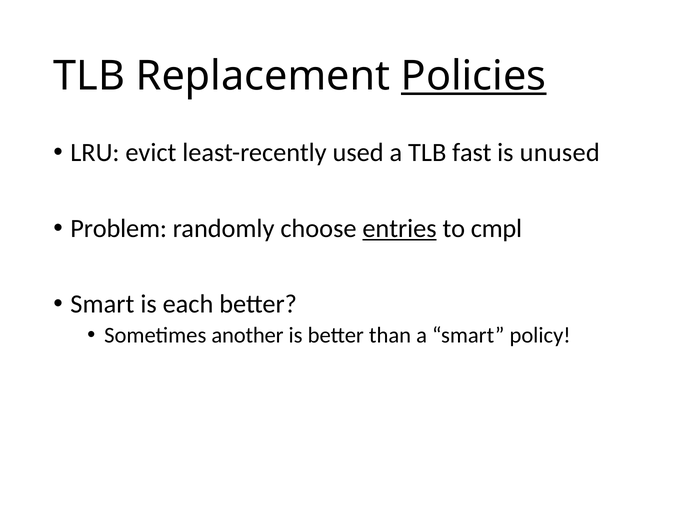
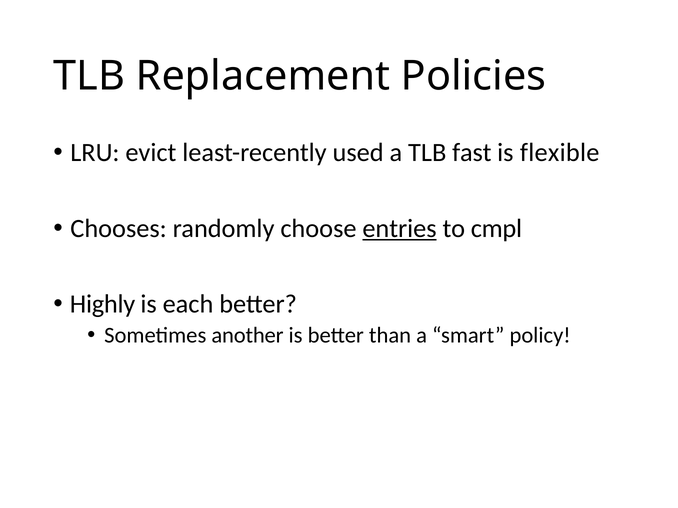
Policies underline: present -> none
unused: unused -> flexible
Problem: Problem -> Chooses
Smart at (102, 304): Smart -> Highly
